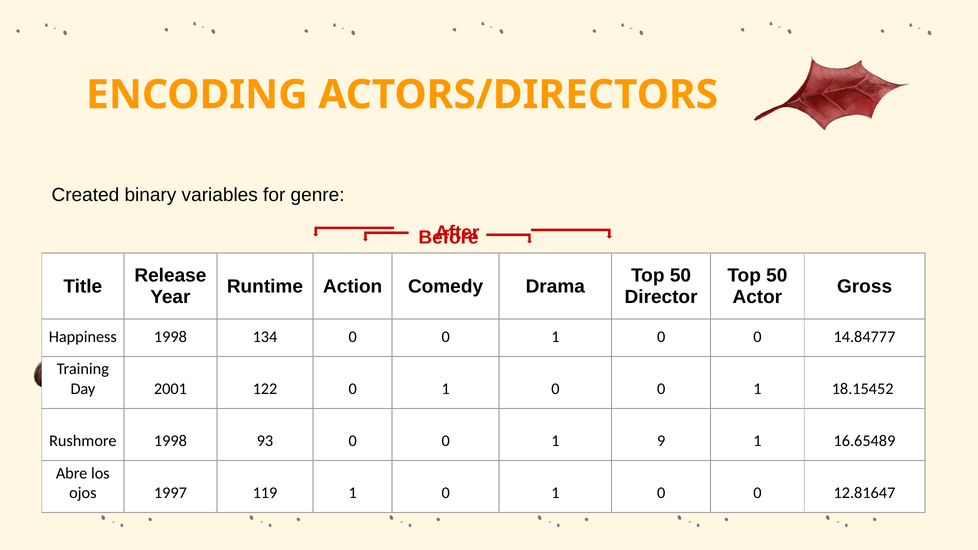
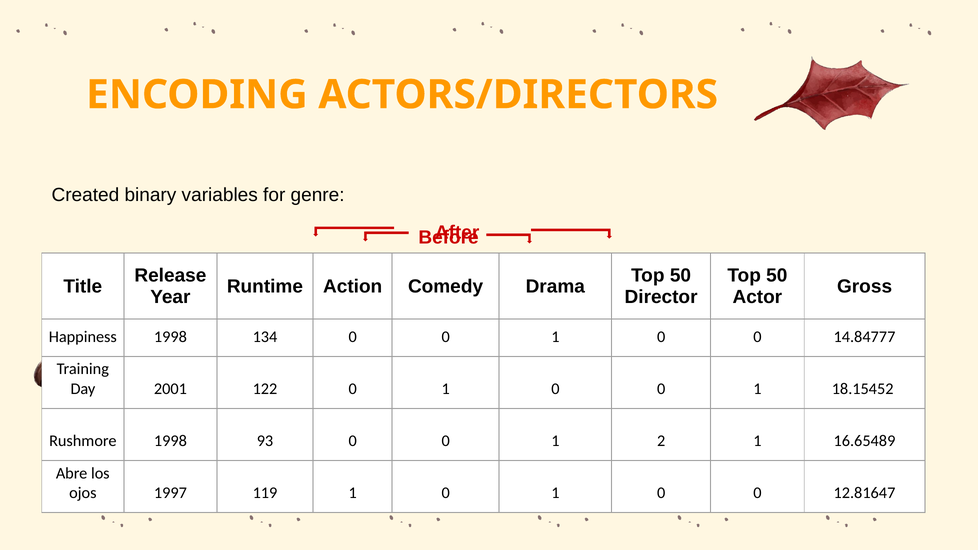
9: 9 -> 2
